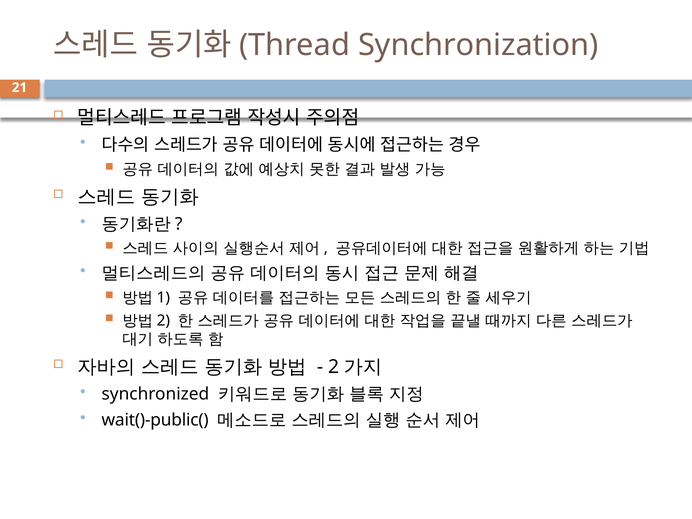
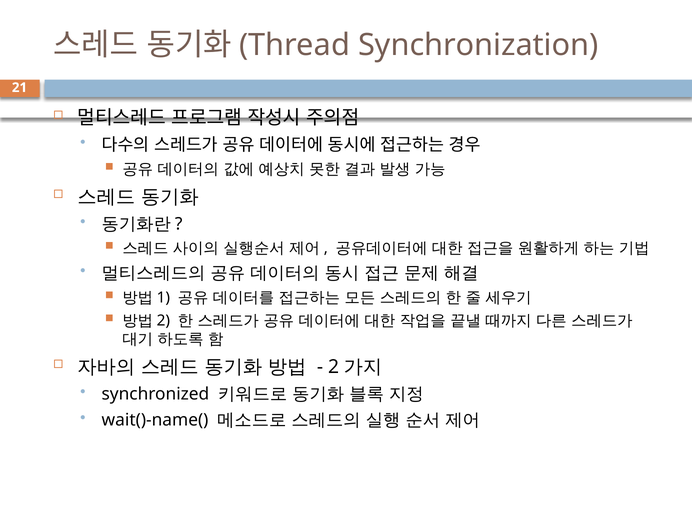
wait()-public(: wait()-public( -> wait()-name(
